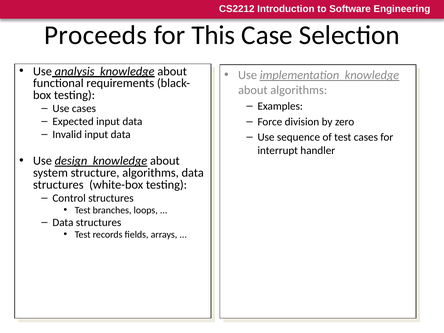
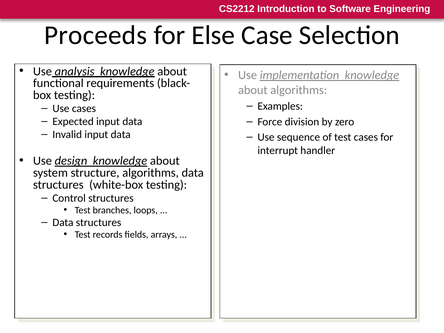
This: This -> Else
